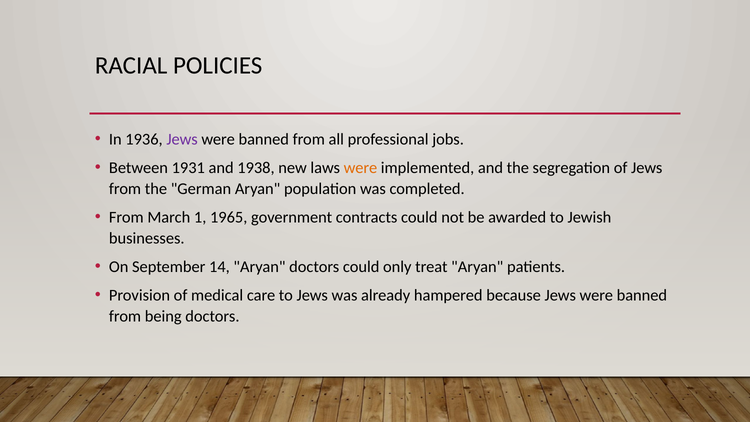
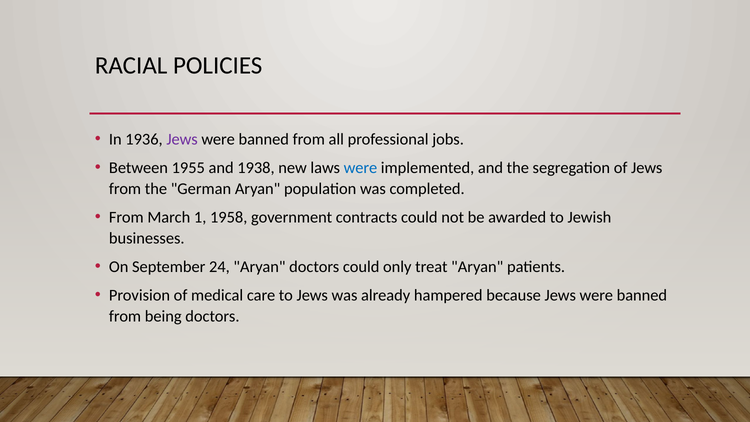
1931: 1931 -> 1955
were at (360, 168) colour: orange -> blue
1965: 1965 -> 1958
14: 14 -> 24
